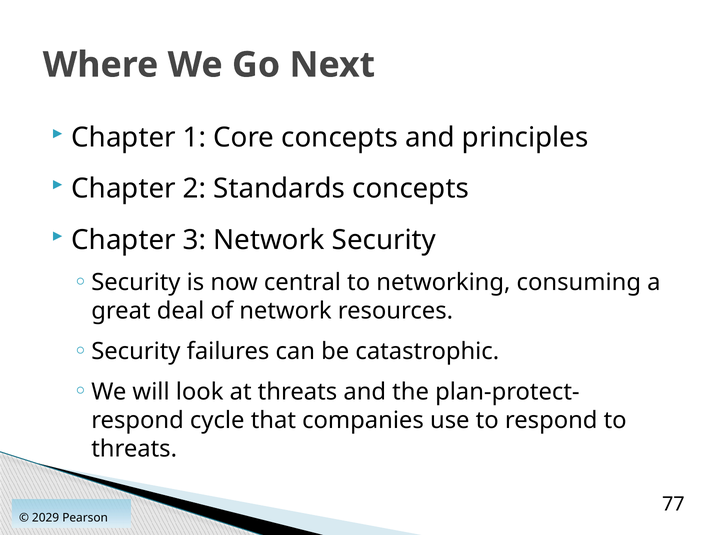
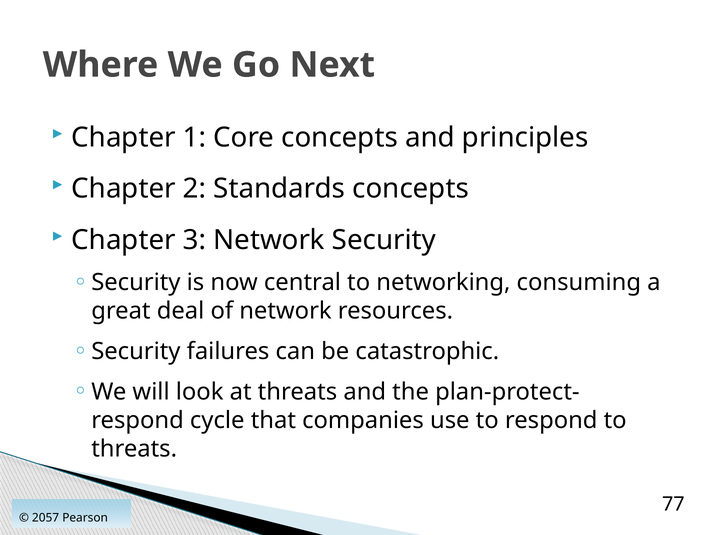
2029: 2029 -> 2057
